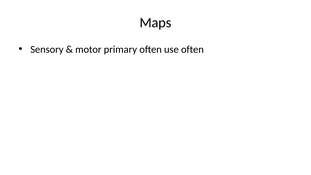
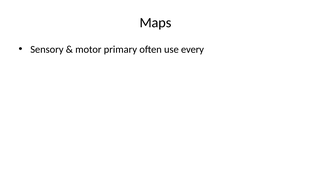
use often: often -> every
